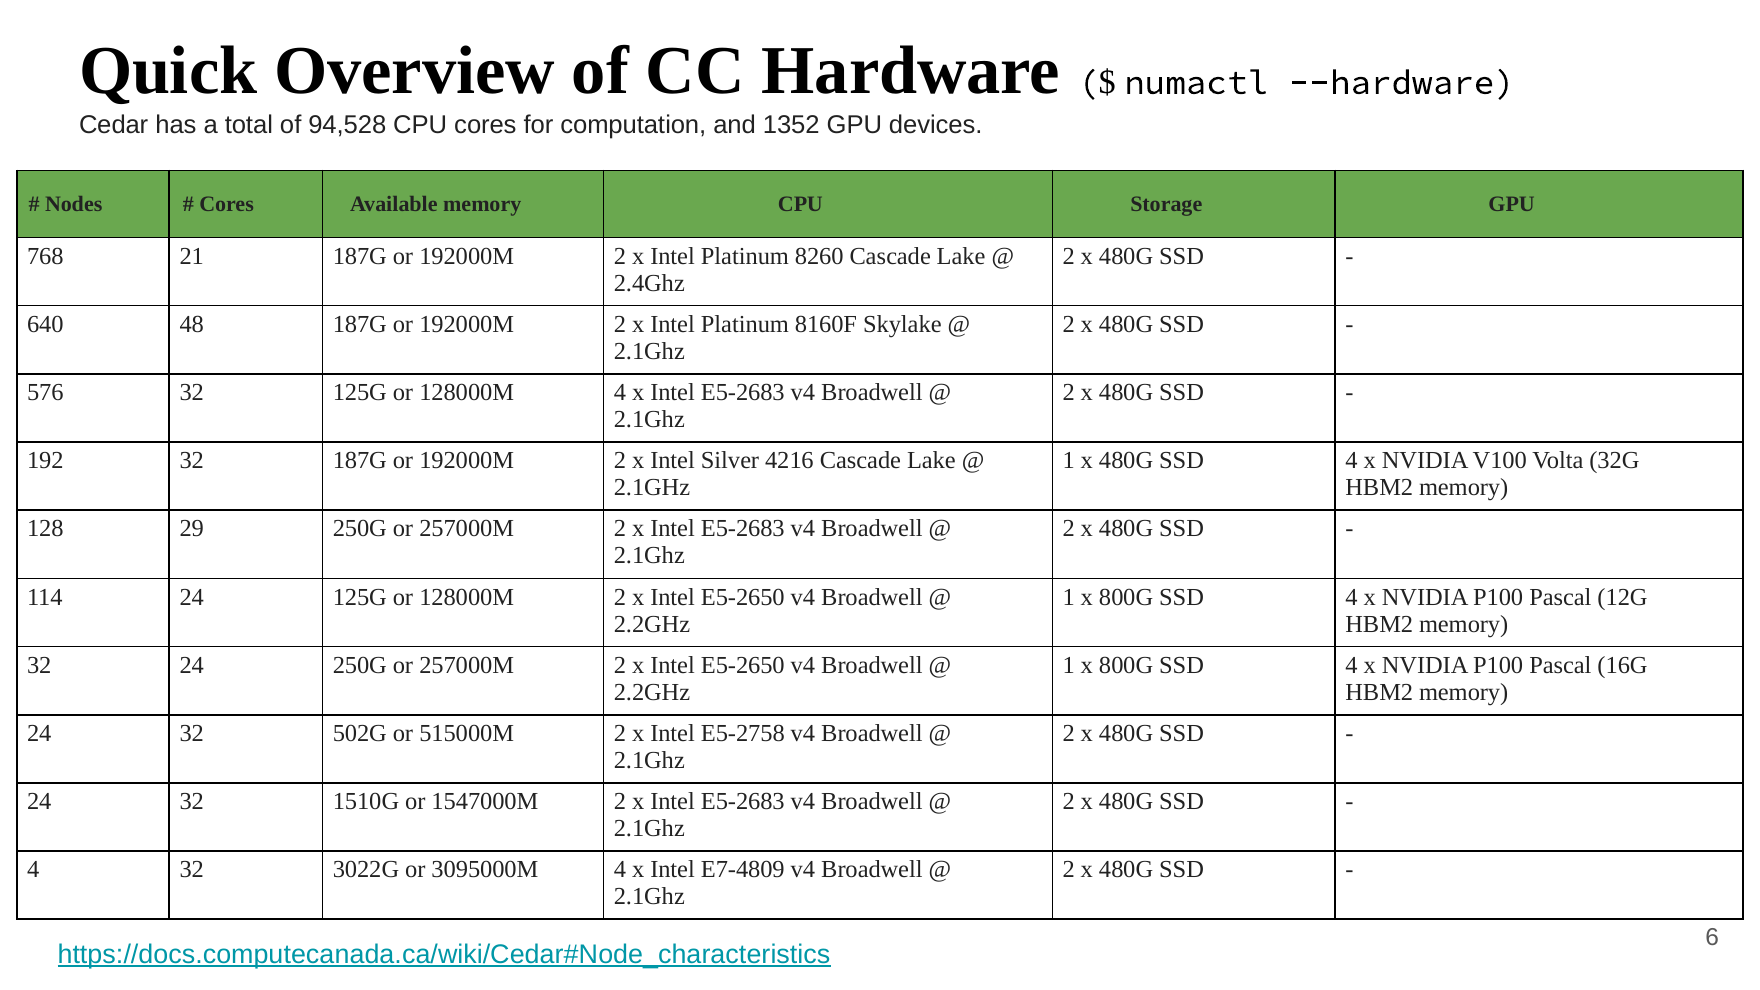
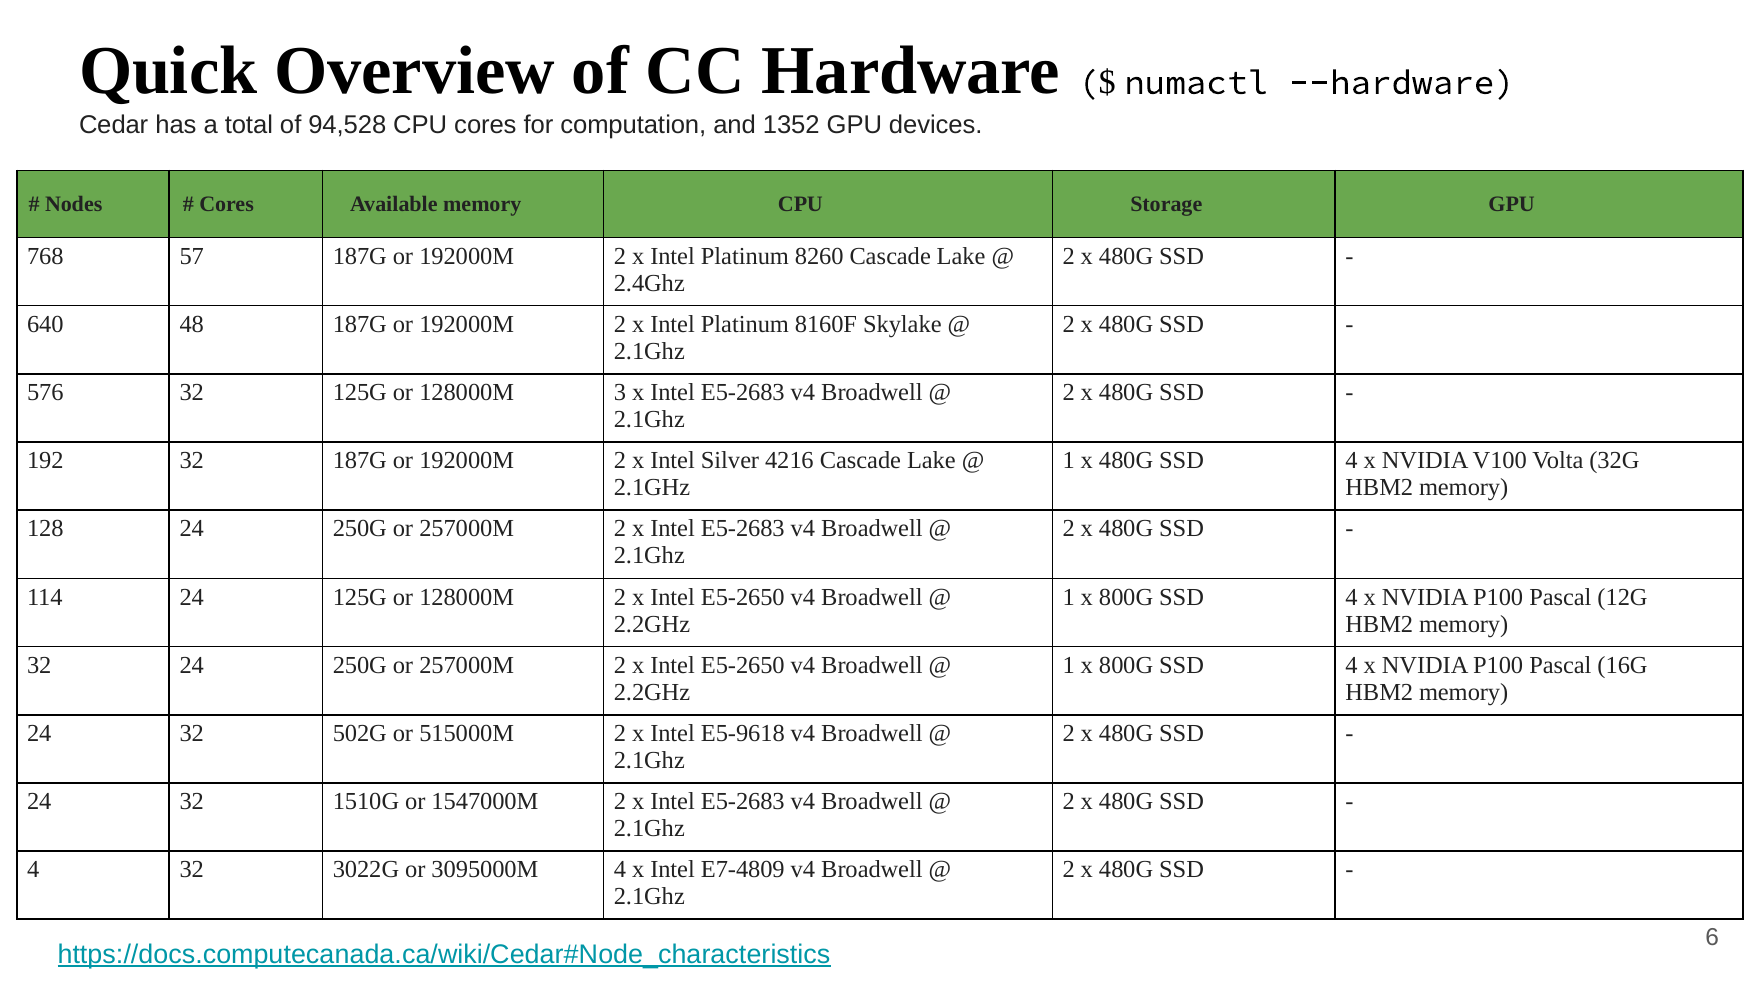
21: 21 -> 57
128000M 4: 4 -> 3
128 29: 29 -> 24
E5-2758: E5-2758 -> E5-9618
